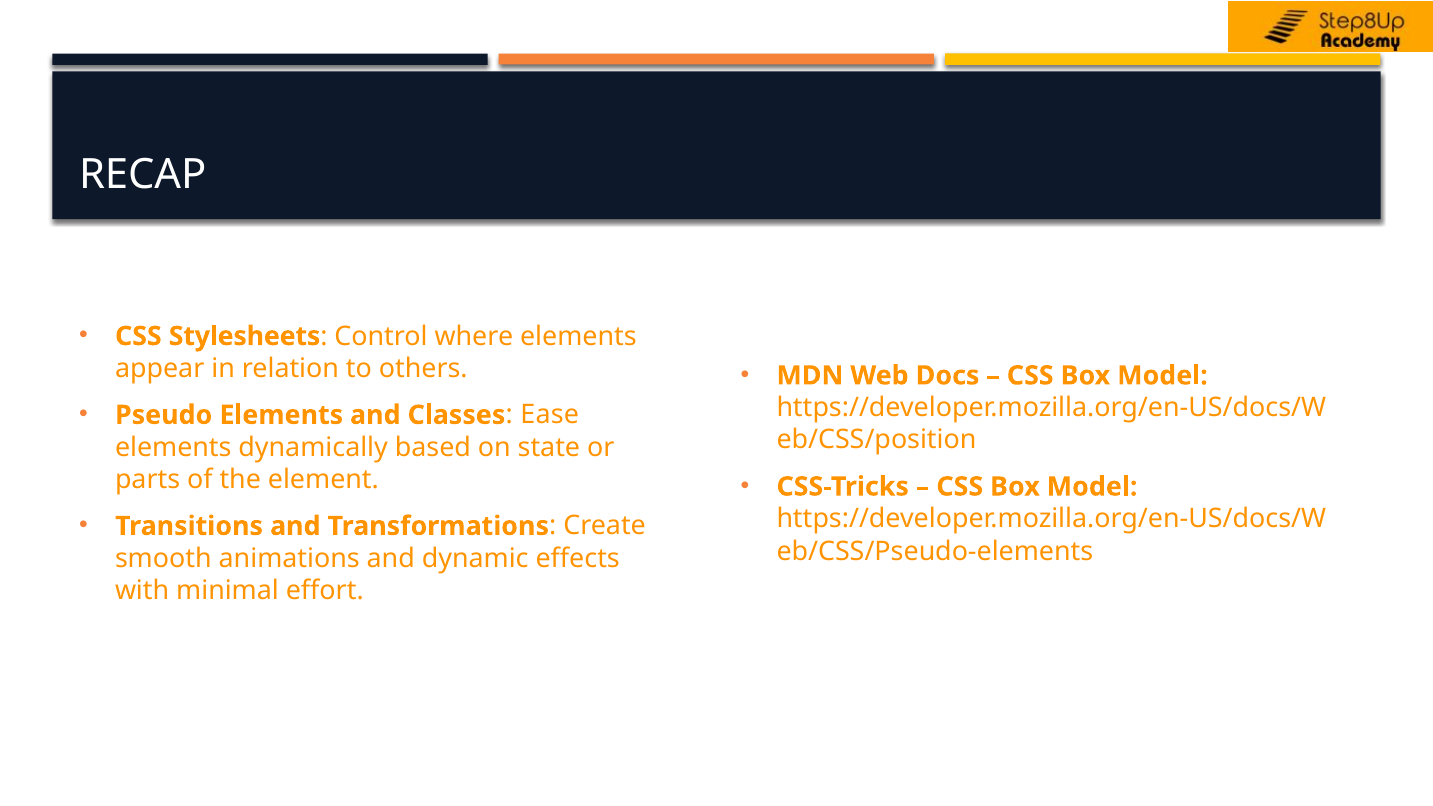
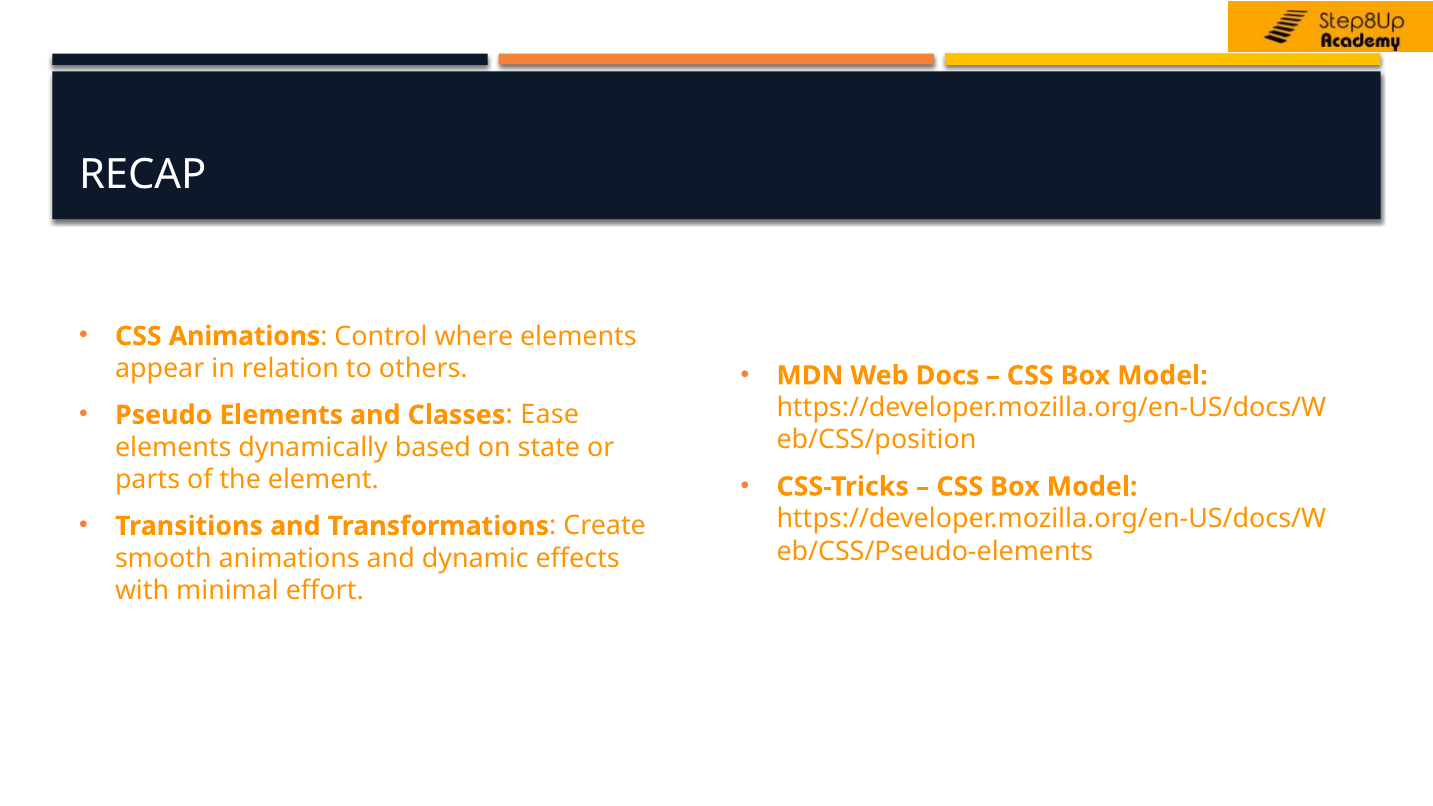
CSS Stylesheets: Stylesheets -> Animations
